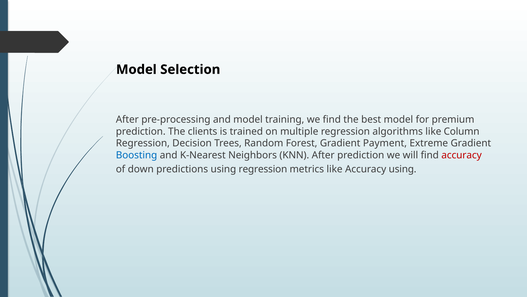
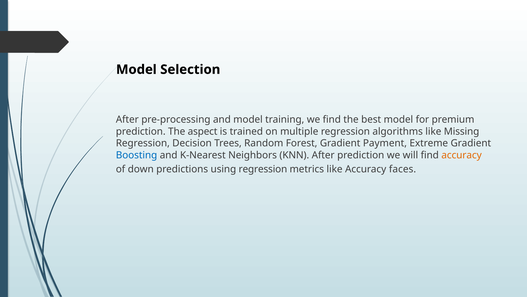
clients: clients -> aspect
Column: Column -> Missing
accuracy at (462, 155) colour: red -> orange
Accuracy using: using -> faces
